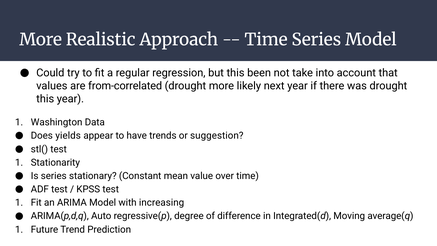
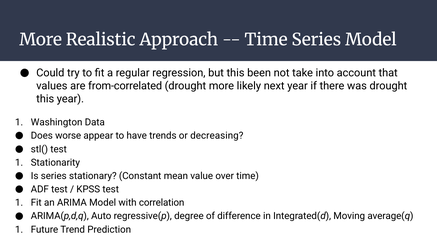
yields: yields -> worse
suggestion: suggestion -> decreasing
increasing: increasing -> correlation
